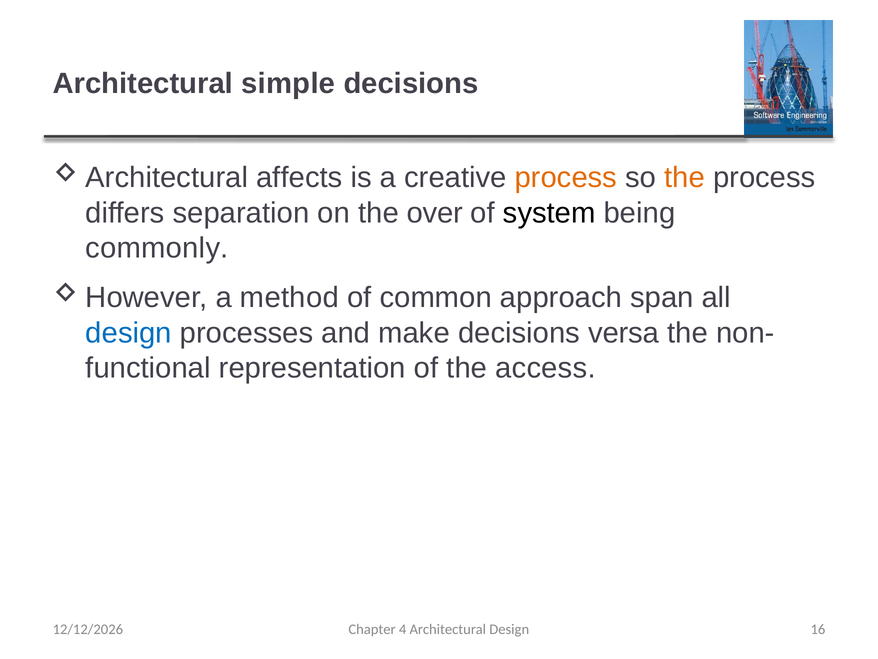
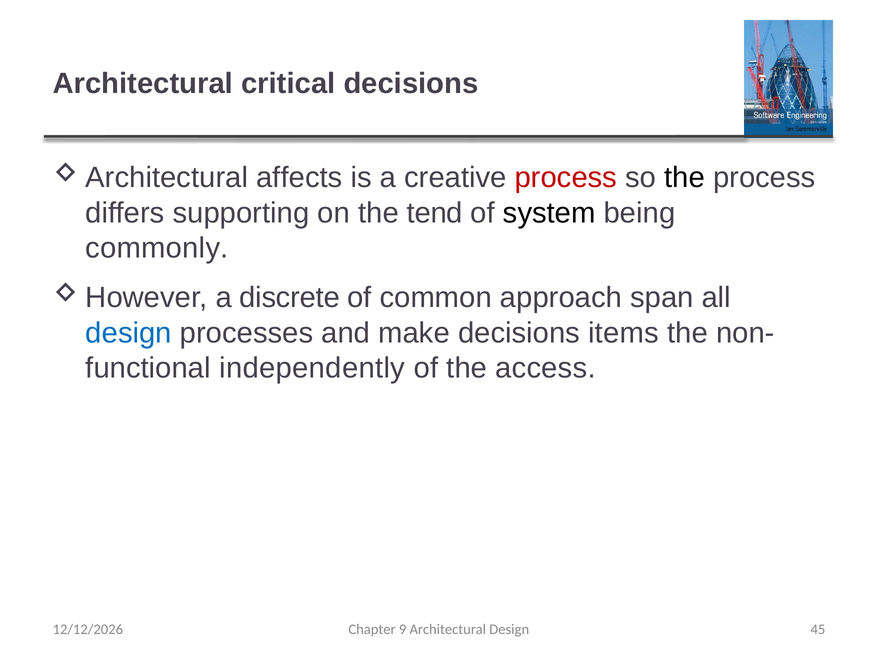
simple: simple -> critical
process at (566, 178) colour: orange -> red
the at (685, 178) colour: orange -> black
separation: separation -> supporting
over: over -> tend
method: method -> discrete
versa: versa -> items
representation: representation -> independently
4: 4 -> 9
16: 16 -> 45
